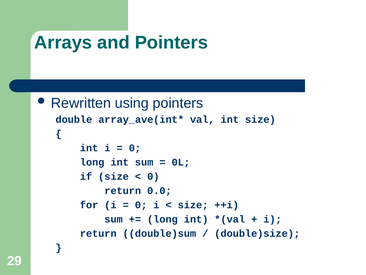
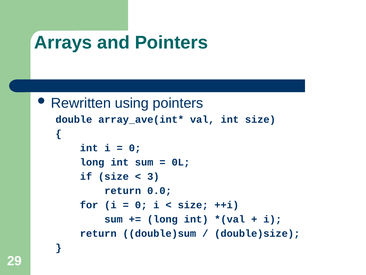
0 at (153, 176): 0 -> 3
